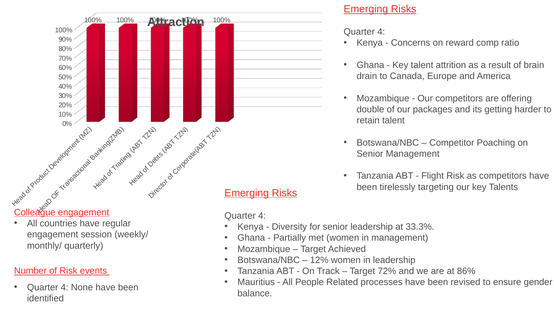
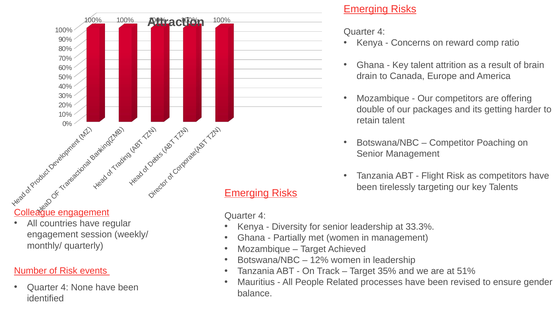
72%: 72% -> 35%
86%: 86% -> 51%
